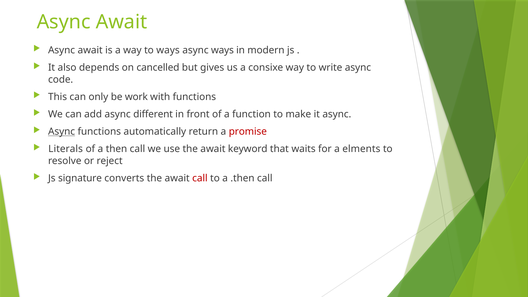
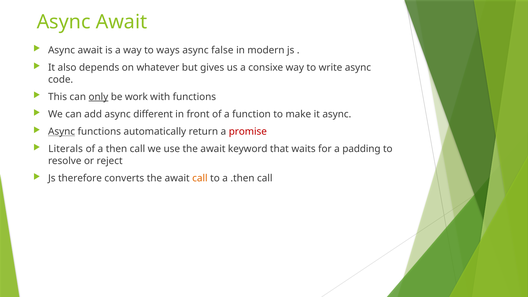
async ways: ways -> false
cancelled: cancelled -> whatever
only underline: none -> present
elments: elments -> padding
signature: signature -> therefore
call at (200, 178) colour: red -> orange
